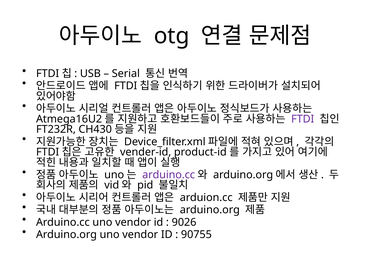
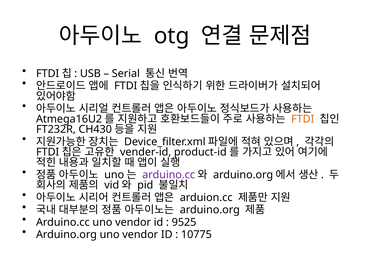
FTDI at (303, 119) colour: purple -> orange
9026: 9026 -> 9525
90755: 90755 -> 10775
